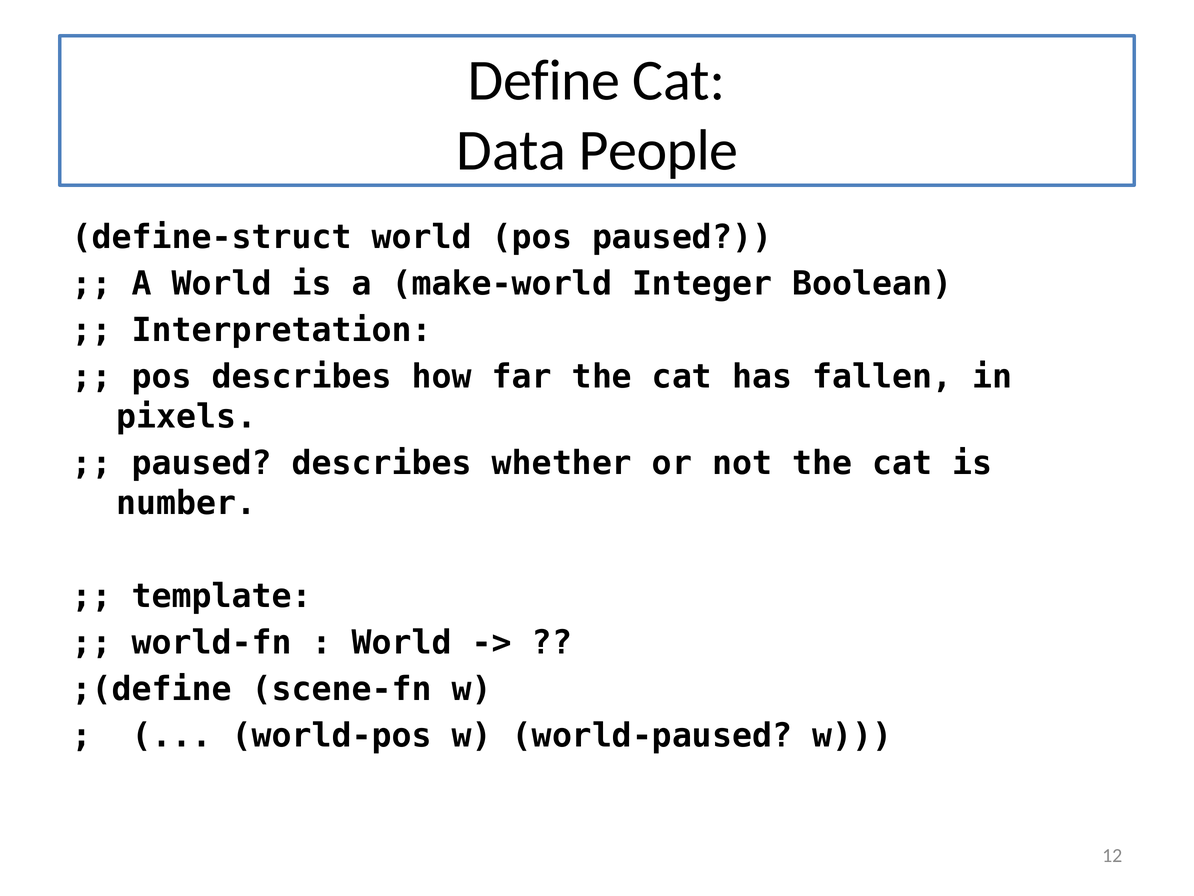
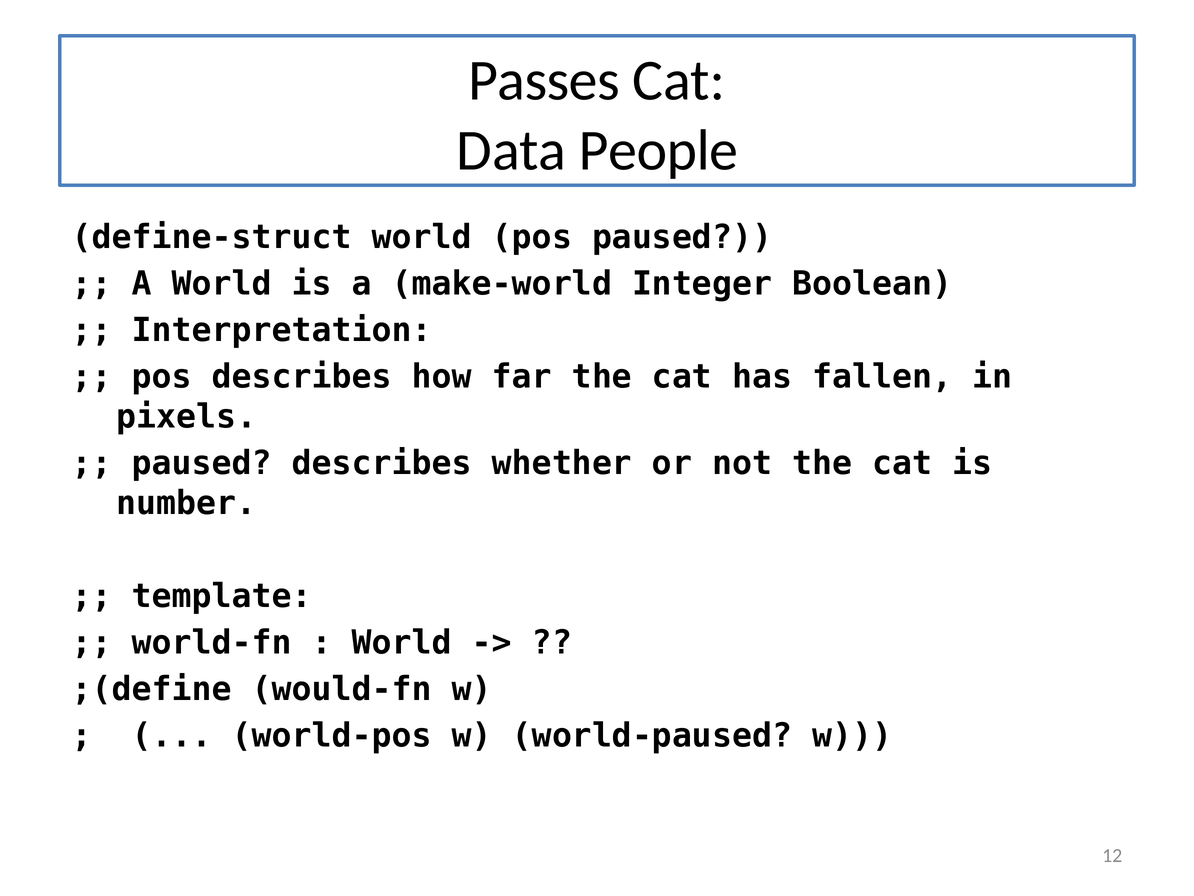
Define: Define -> Passes
scene-fn: scene-fn -> would-fn
